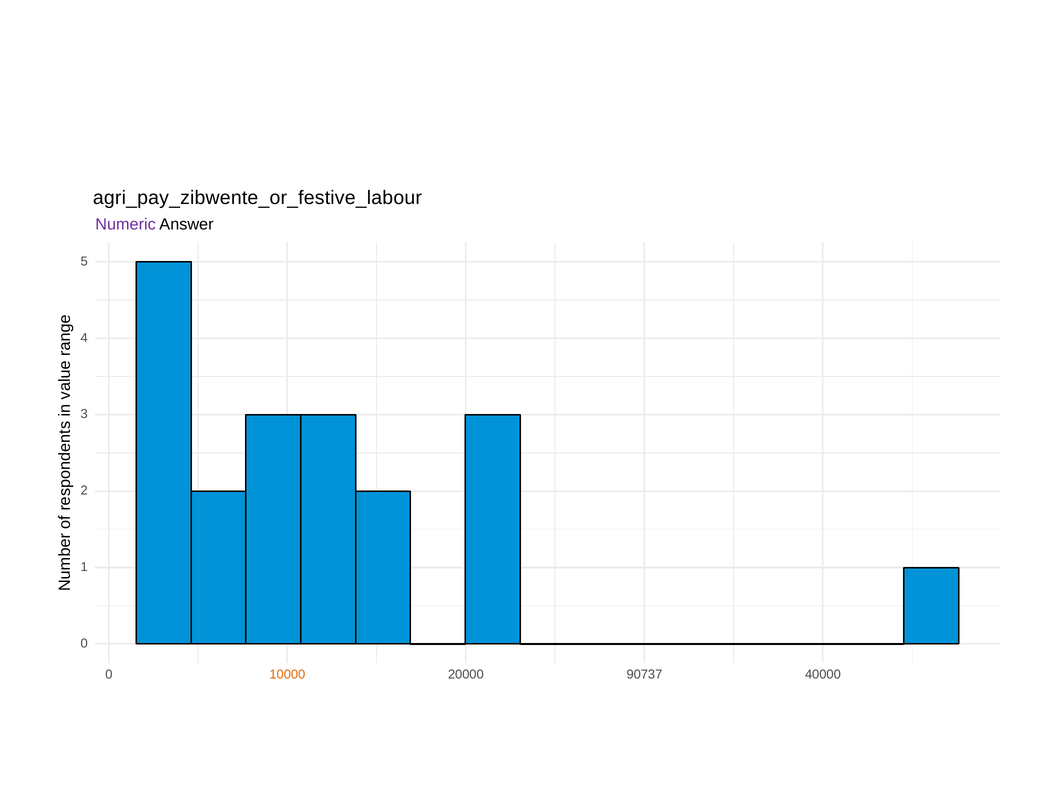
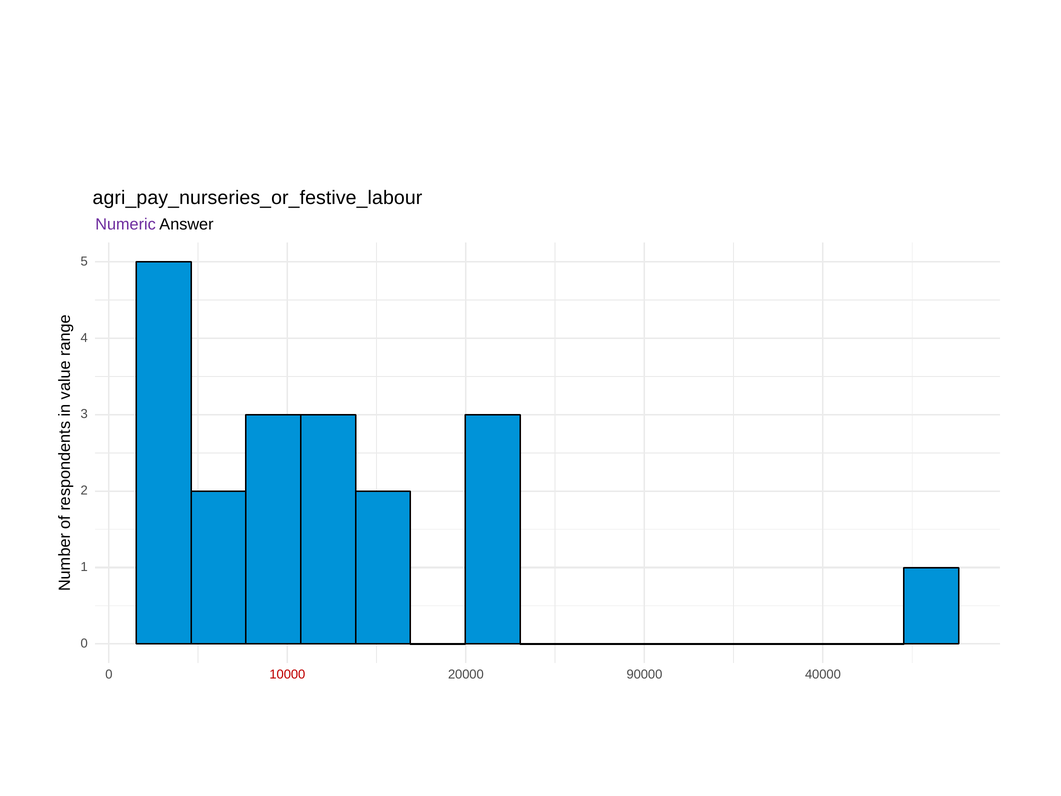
agri_pay_zibwente_or_festive_labour: agri_pay_zibwente_or_festive_labour -> agri_pay_nurseries_or_festive_labour
10000 colour: orange -> red
90737: 90737 -> 90000
